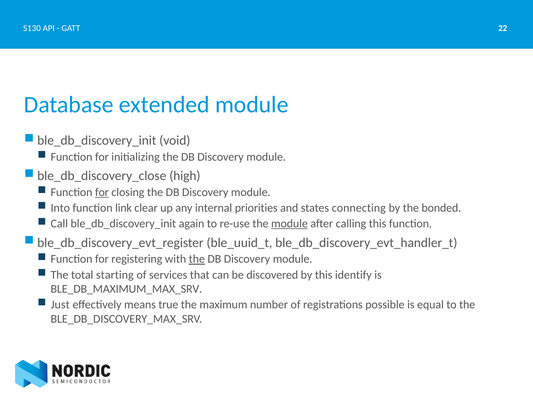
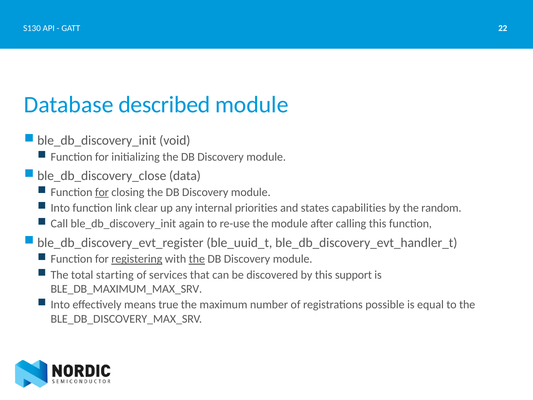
extended: extended -> described
high: high -> data
connecting: connecting -> capabilities
bonded: bonded -> random
module at (289, 224) underline: present -> none
registering underline: none -> present
identify: identify -> support
Just at (60, 304): Just -> Into
